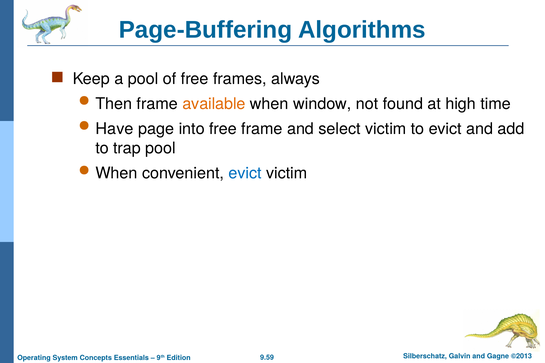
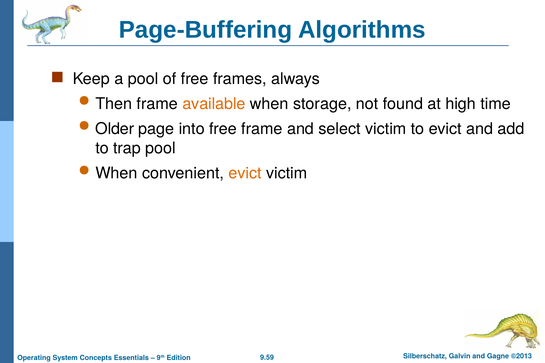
window: window -> storage
Have: Have -> Older
evict at (245, 173) colour: blue -> orange
